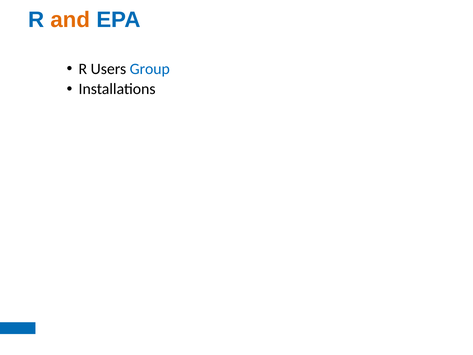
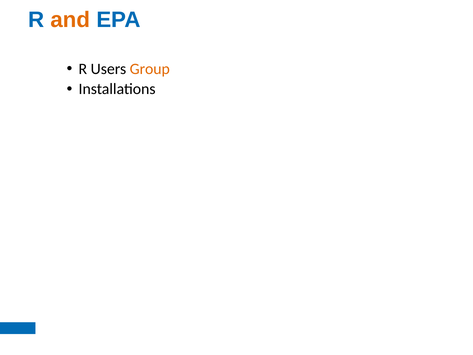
Group colour: blue -> orange
